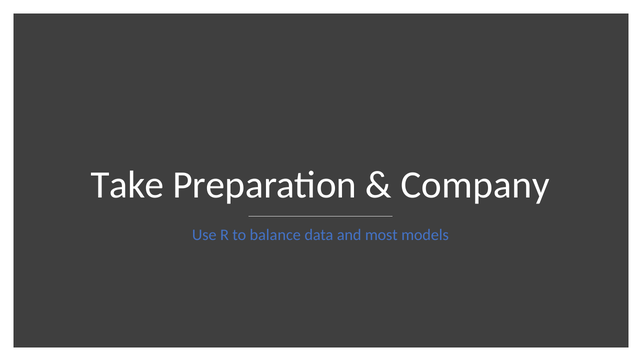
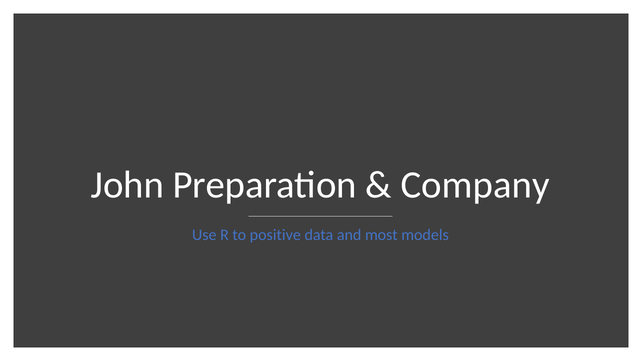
Take: Take -> John
balance: balance -> positive
